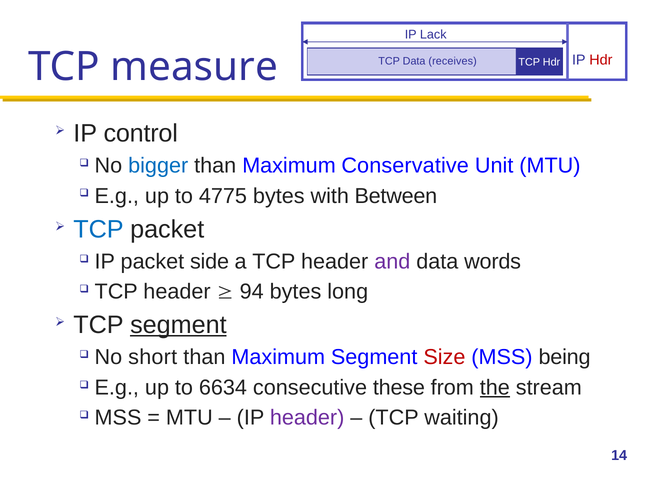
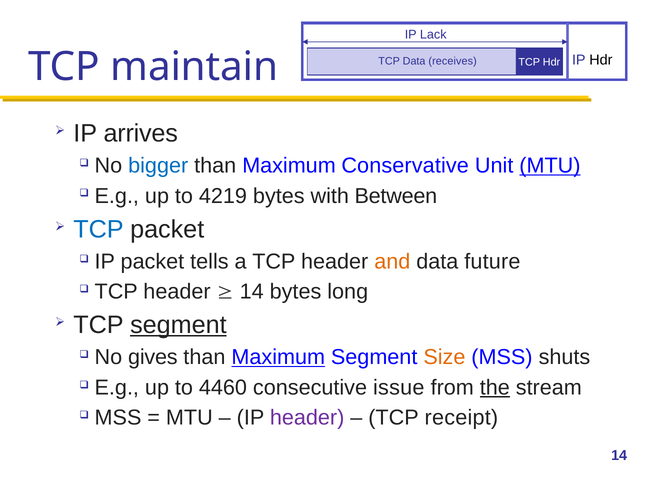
Hdr at (601, 60) colour: red -> black
measure: measure -> maintain
control: control -> arrives
MTU at (550, 166) underline: none -> present
4775: 4775 -> 4219
side: side -> tells
and colour: purple -> orange
words: words -> future
94 at (252, 292): 94 -> 14
short: short -> gives
Maximum at (278, 357) underline: none -> present
Size colour: red -> orange
being: being -> shuts
6634: 6634 -> 4460
these: these -> issue
waiting: waiting -> receipt
